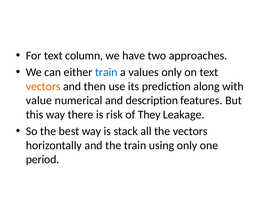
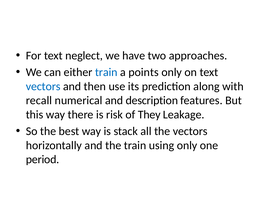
column: column -> neglect
values: values -> points
vectors at (43, 86) colour: orange -> blue
value: value -> recall
